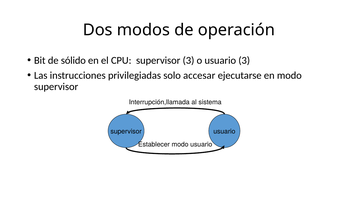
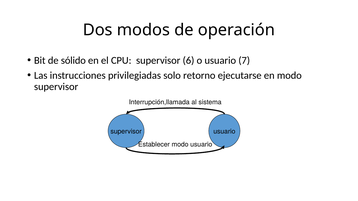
supervisor 3: 3 -> 6
usuario 3: 3 -> 7
accesar: accesar -> retorno
